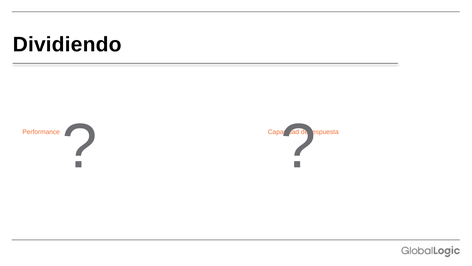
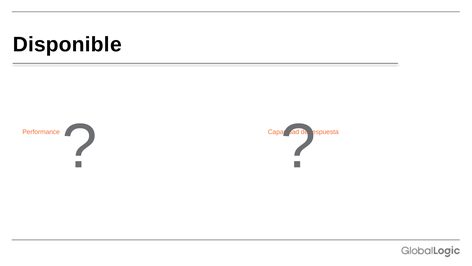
Dividiendo: Dividiendo -> Disponible
